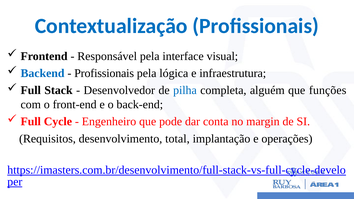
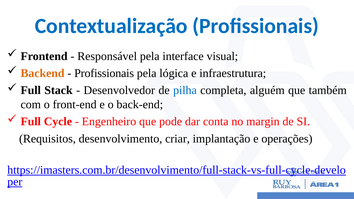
Backend colour: blue -> orange
funções: funções -> também
total: total -> criar
